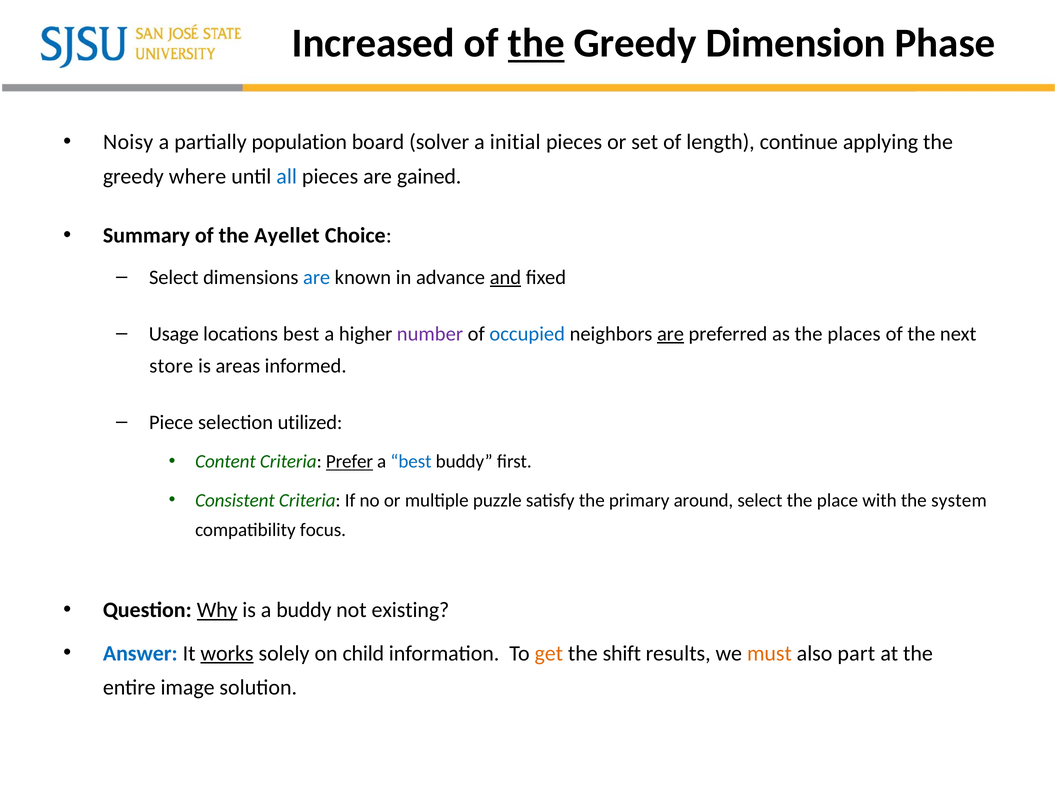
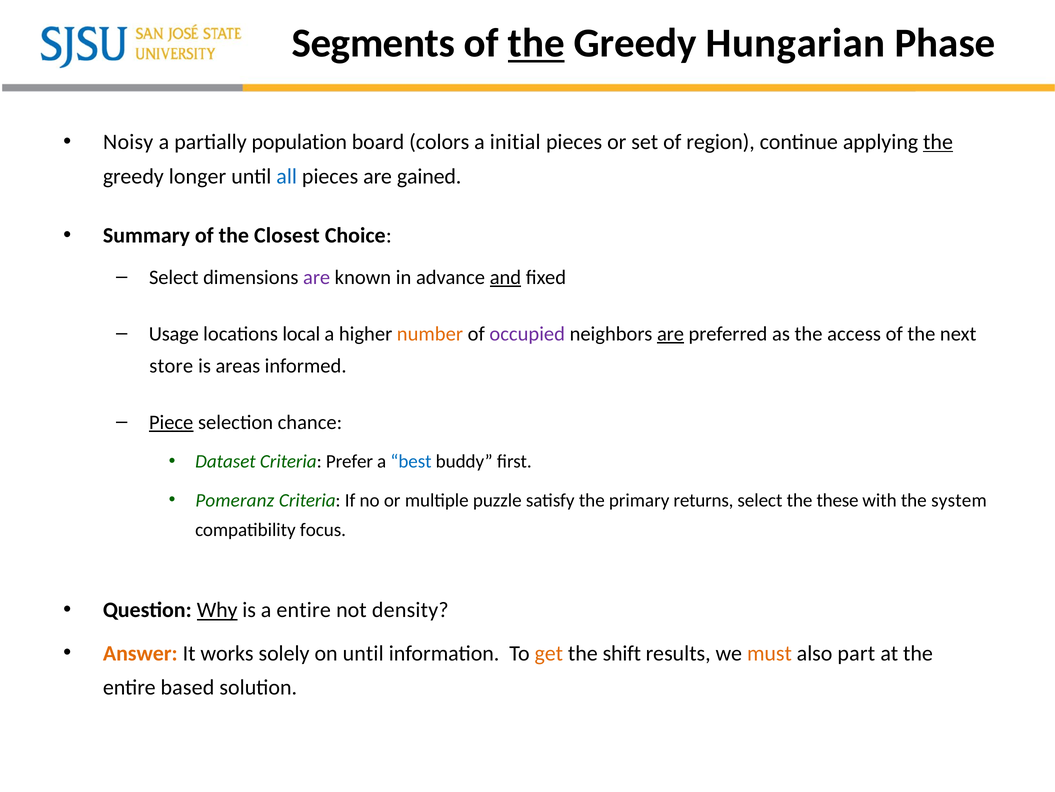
Increased: Increased -> Segments
Dimension: Dimension -> Hungarian
solver: solver -> colors
length: length -> region
the at (938, 142) underline: none -> present
where: where -> longer
Ayellet: Ayellet -> Closest
are at (317, 277) colour: blue -> purple
locations best: best -> local
number colour: purple -> orange
occupied colour: blue -> purple
places: places -> access
Piece underline: none -> present
utilized: utilized -> chance
Content: Content -> Dataset
Prefer underline: present -> none
Consistent: Consistent -> Pomeranz
around: around -> returns
place: place -> these
a buddy: buddy -> entire
existing: existing -> density
Answer colour: blue -> orange
works underline: present -> none
on child: child -> until
image: image -> based
